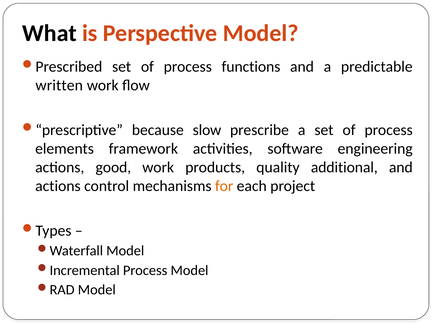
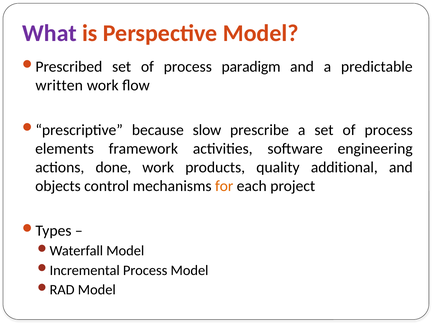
What colour: black -> purple
functions: functions -> paradigm
good: good -> done
actions at (58, 186): actions -> objects
